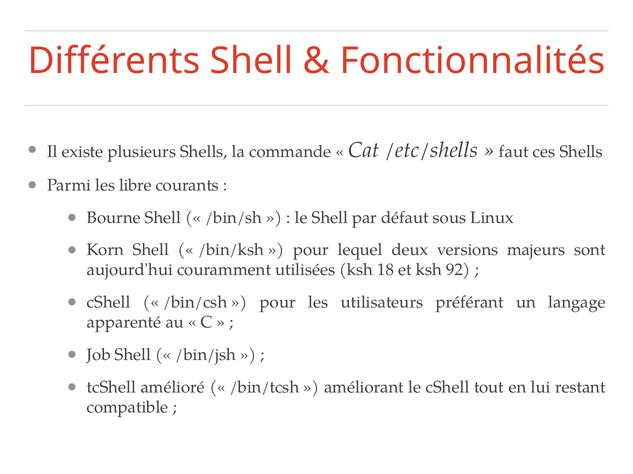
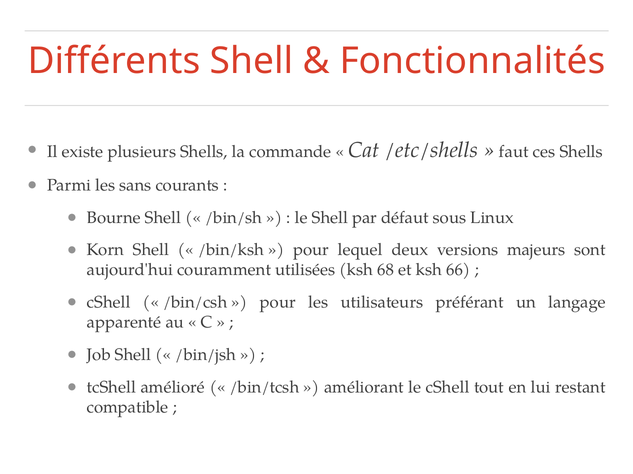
libre: libre -> sans
18: 18 -> 68
92: 92 -> 66
